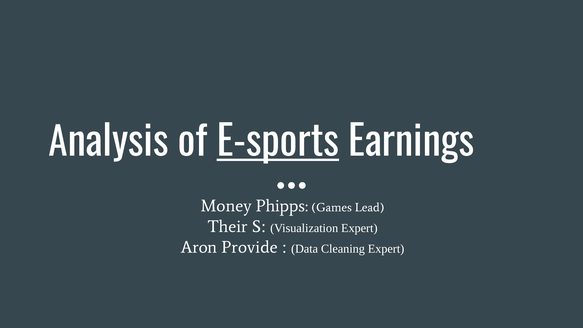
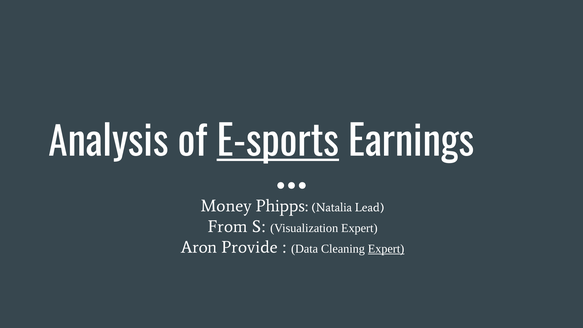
Games: Games -> Natalia
Their: Their -> From
Expert at (386, 249) underline: none -> present
